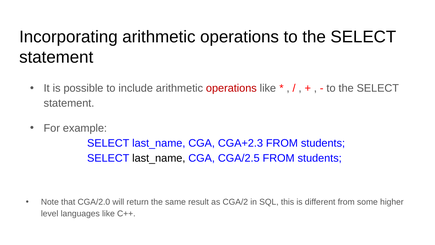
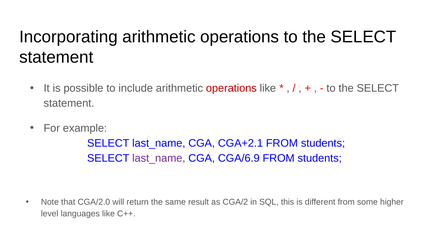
CGA+2.3: CGA+2.3 -> CGA+2.1
last_name at (159, 158) colour: black -> purple
CGA/2.5: CGA/2.5 -> CGA/6.9
